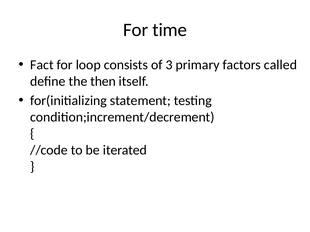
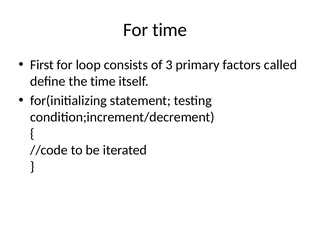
Fact: Fact -> First
the then: then -> time
